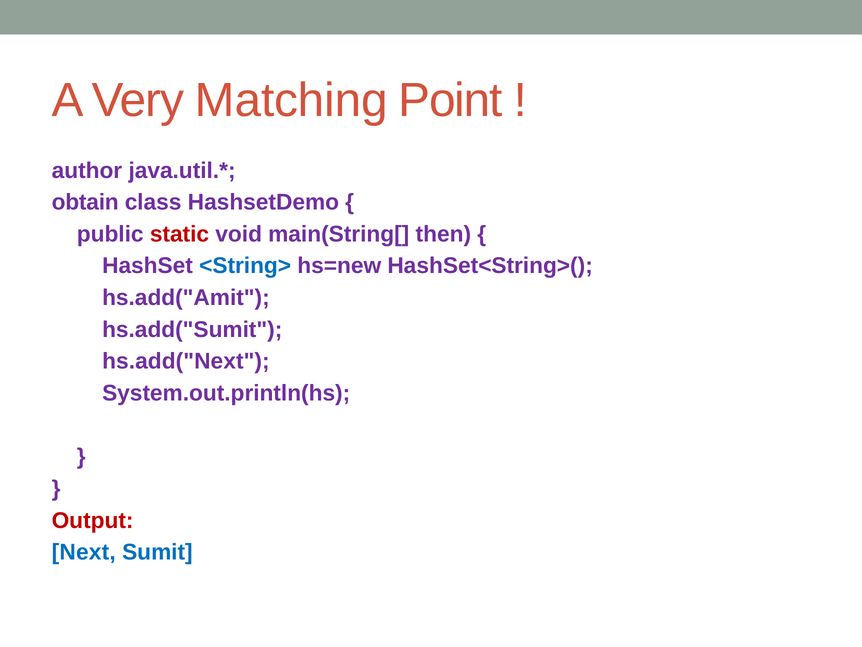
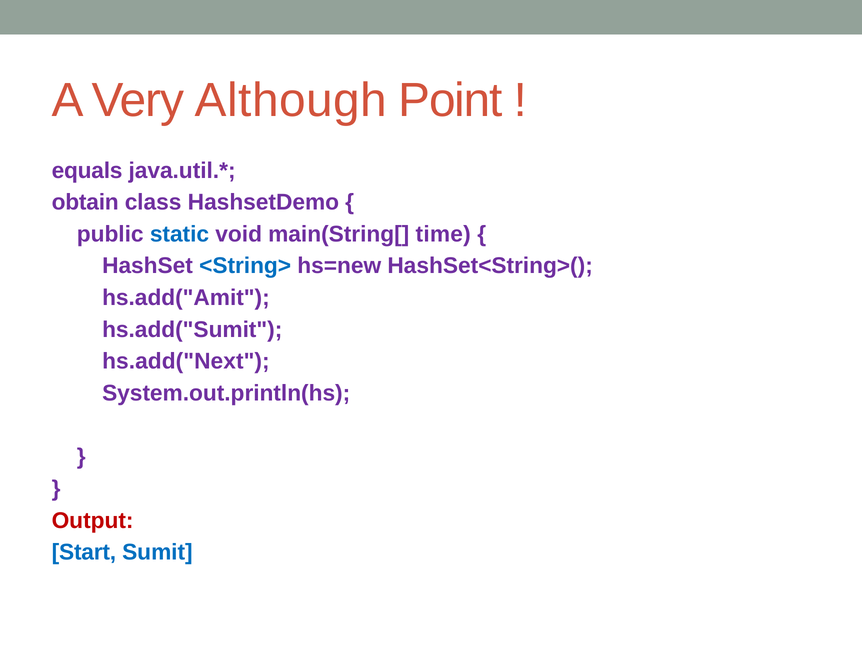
Matching: Matching -> Although
author: author -> equals
static colour: red -> blue
then: then -> time
Next: Next -> Start
